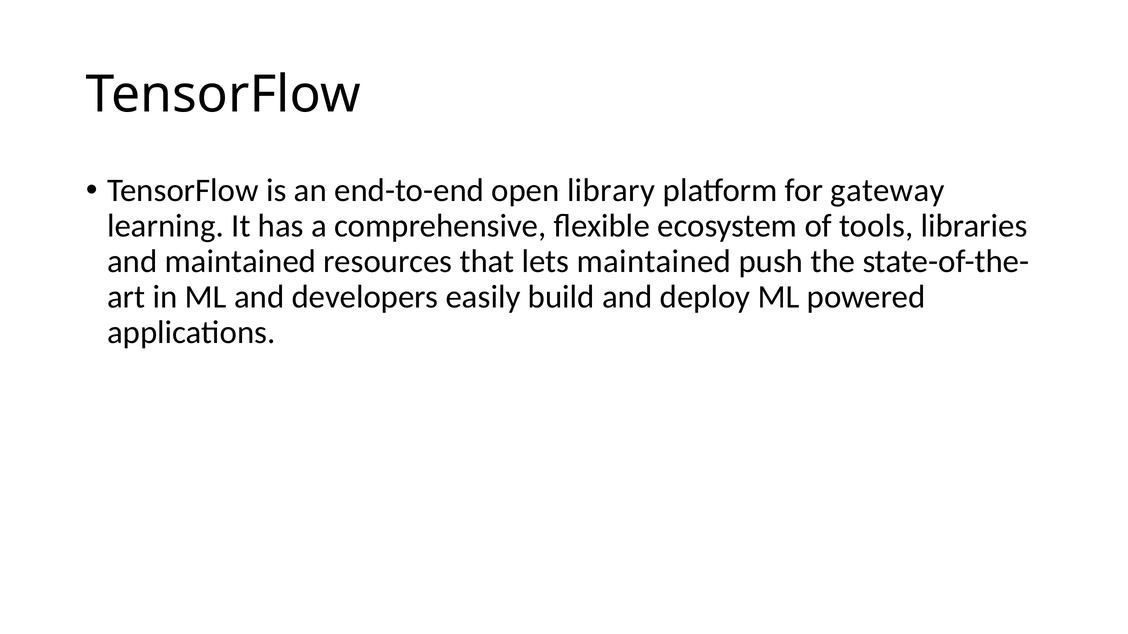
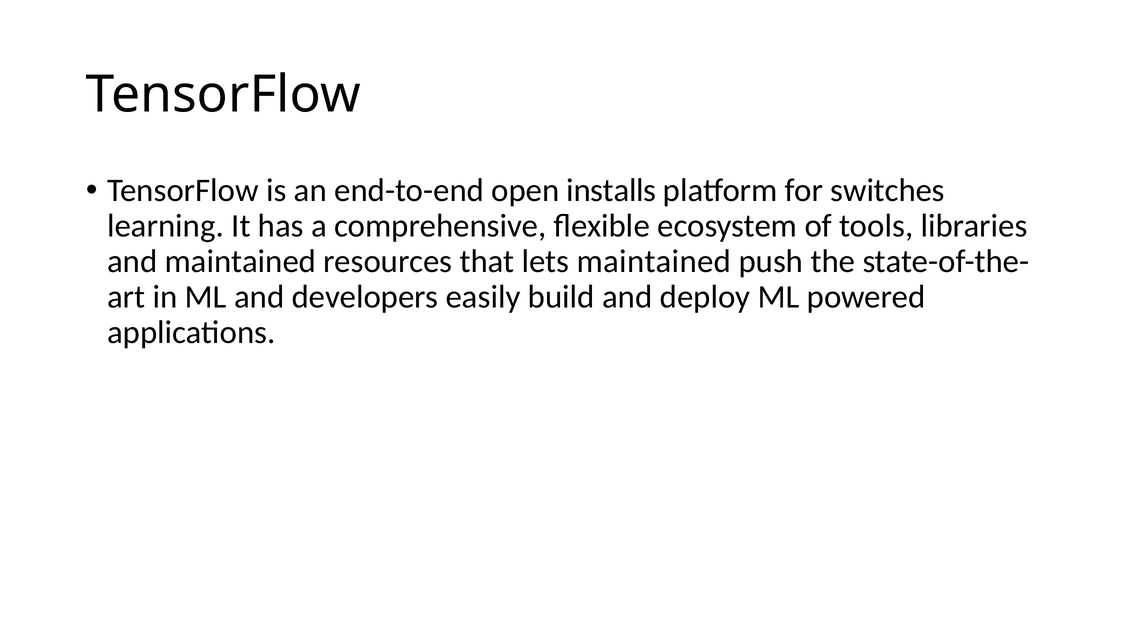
library: library -> installs
gateway: gateway -> switches
